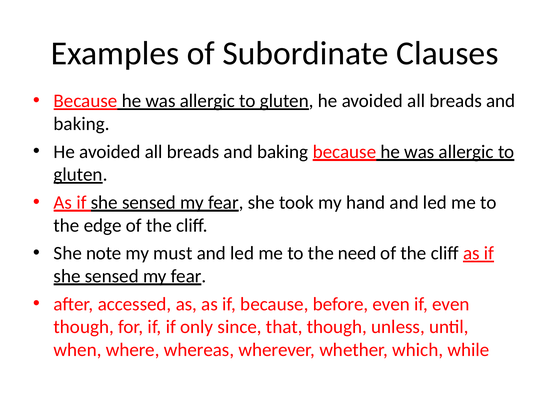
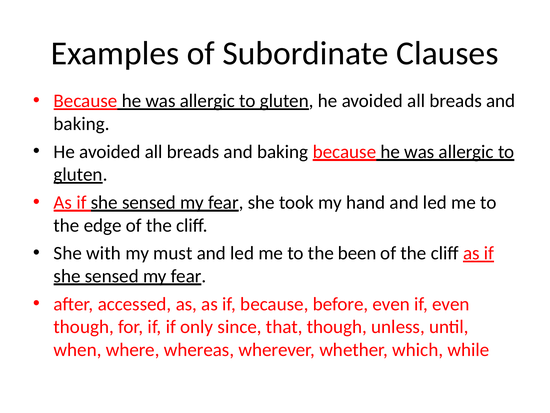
note: note -> with
need: need -> been
